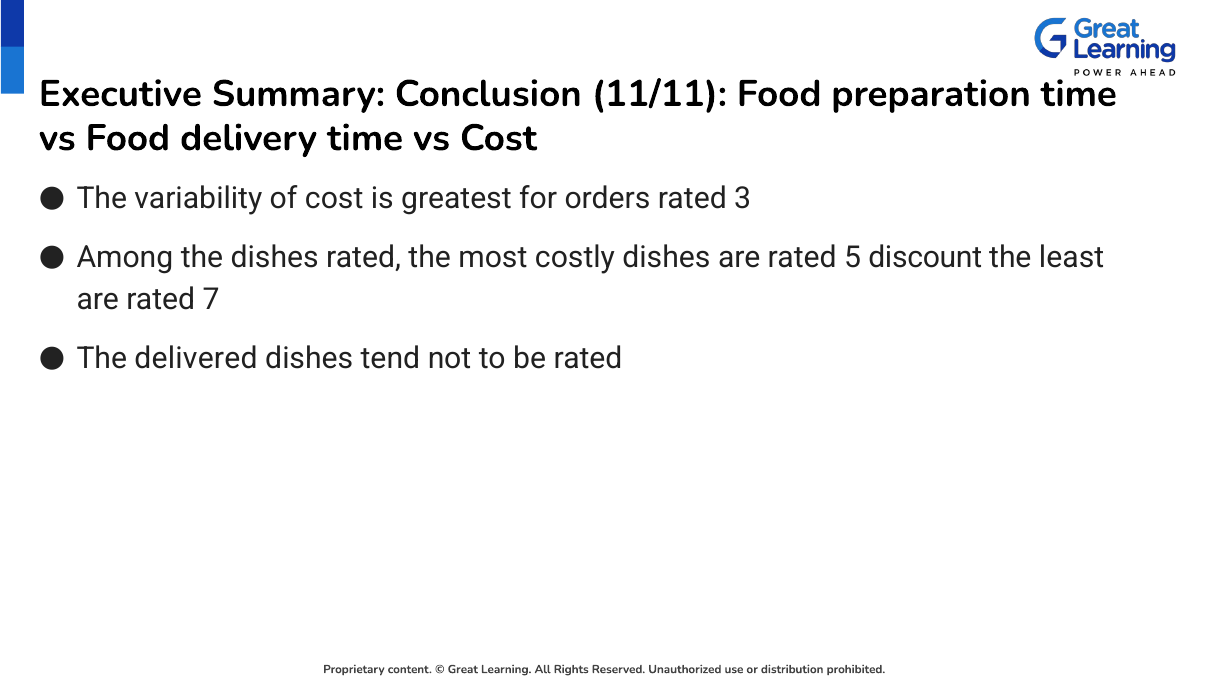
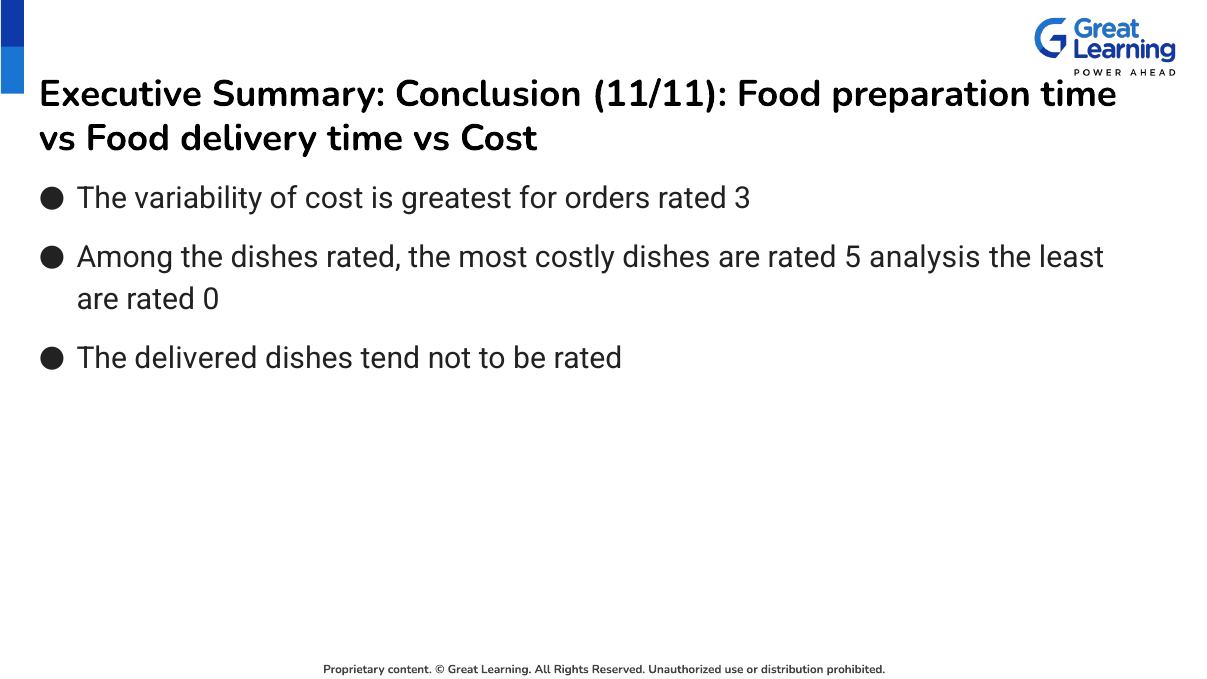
discount: discount -> analysis
7: 7 -> 0
